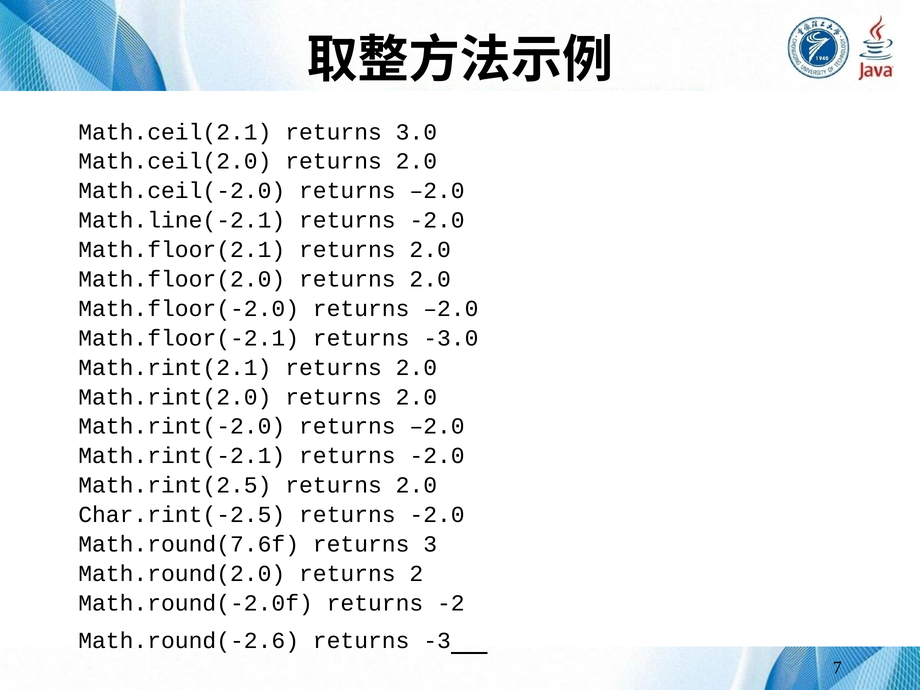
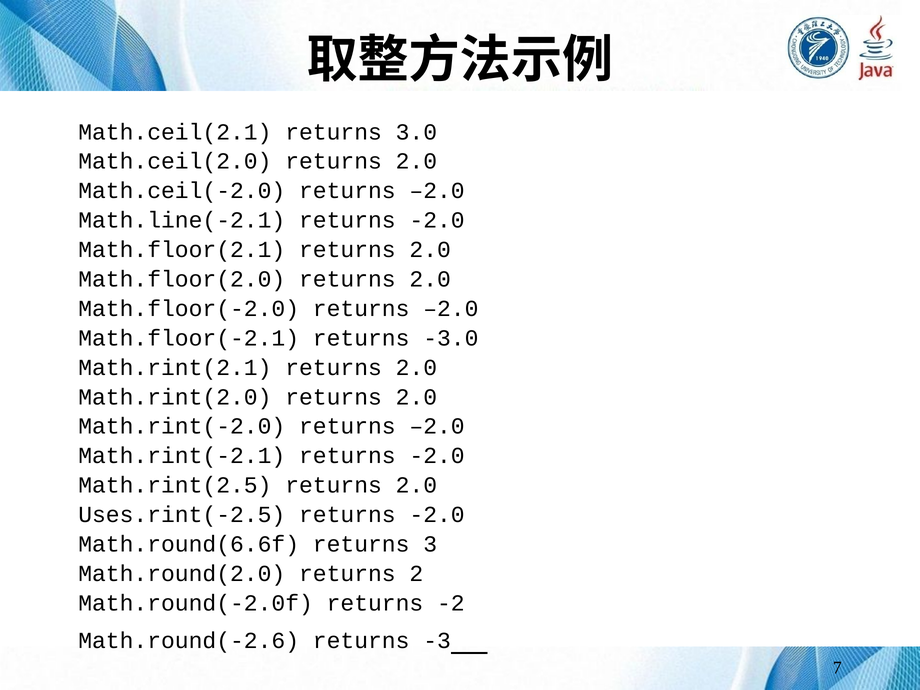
Char.rint(-2.5: Char.rint(-2.5 -> Uses.rint(-2.5
Math.round(7.6f: Math.round(7.6f -> Math.round(6.6f
